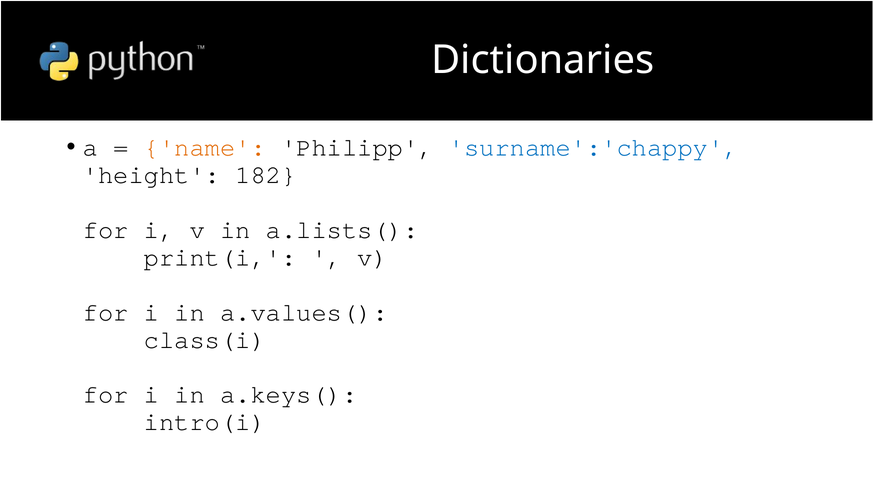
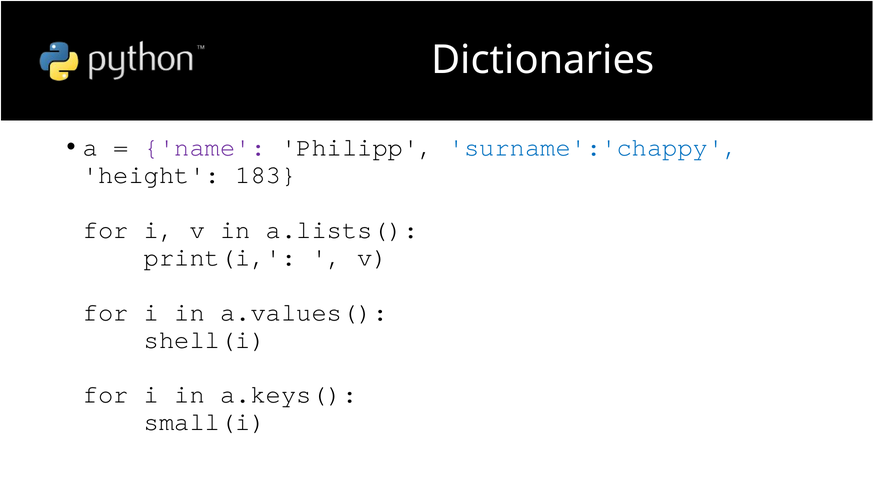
name colour: orange -> purple
182: 182 -> 183
class(i: class(i -> shell(i
intro(i: intro(i -> small(i
